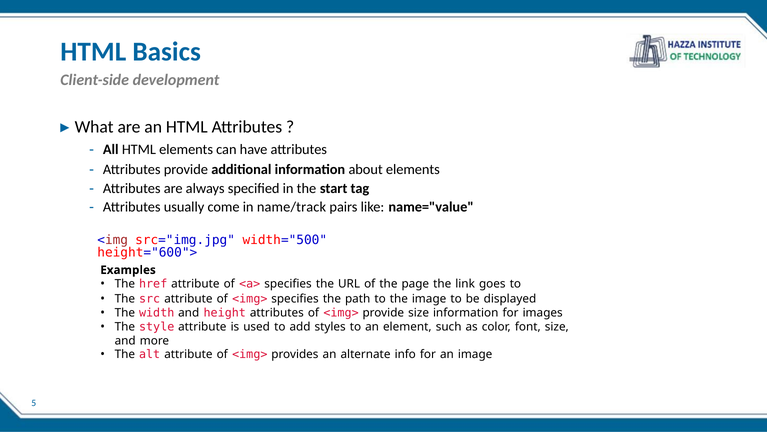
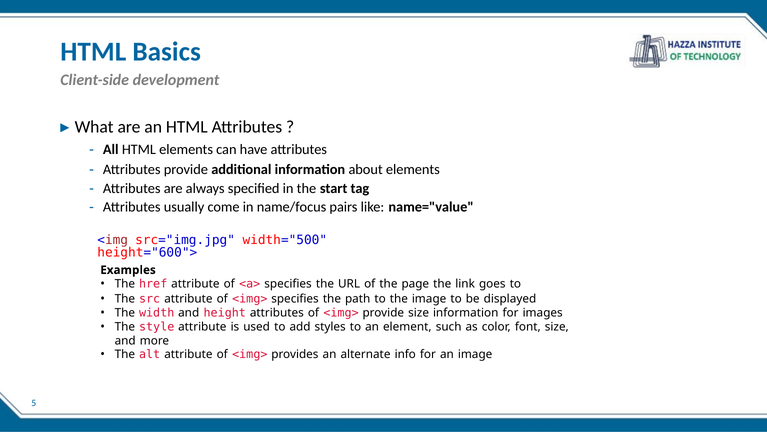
name/track: name/track -> name/focus
